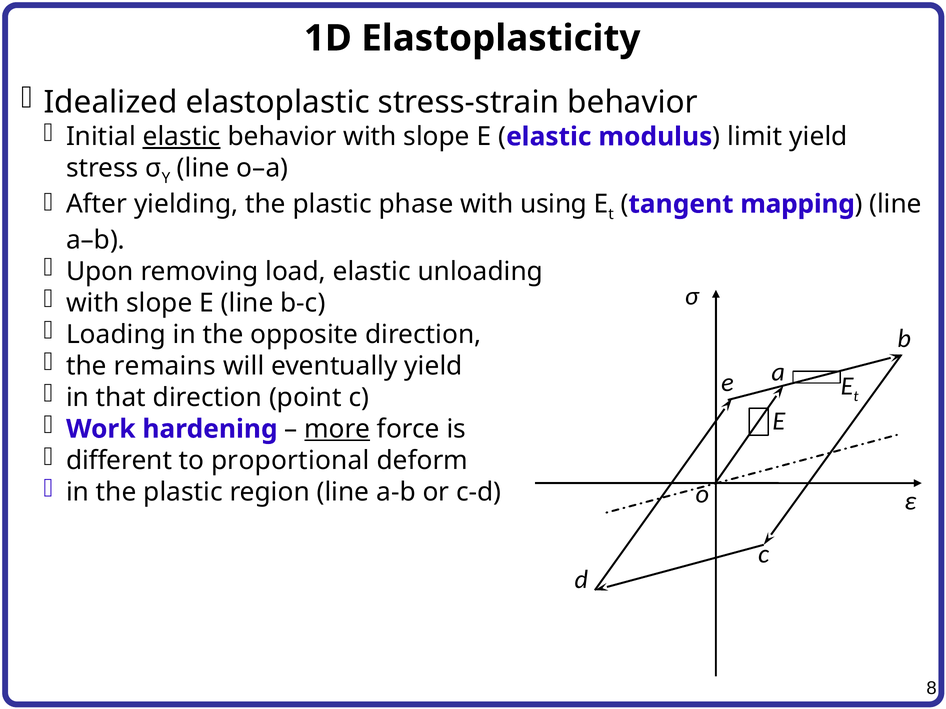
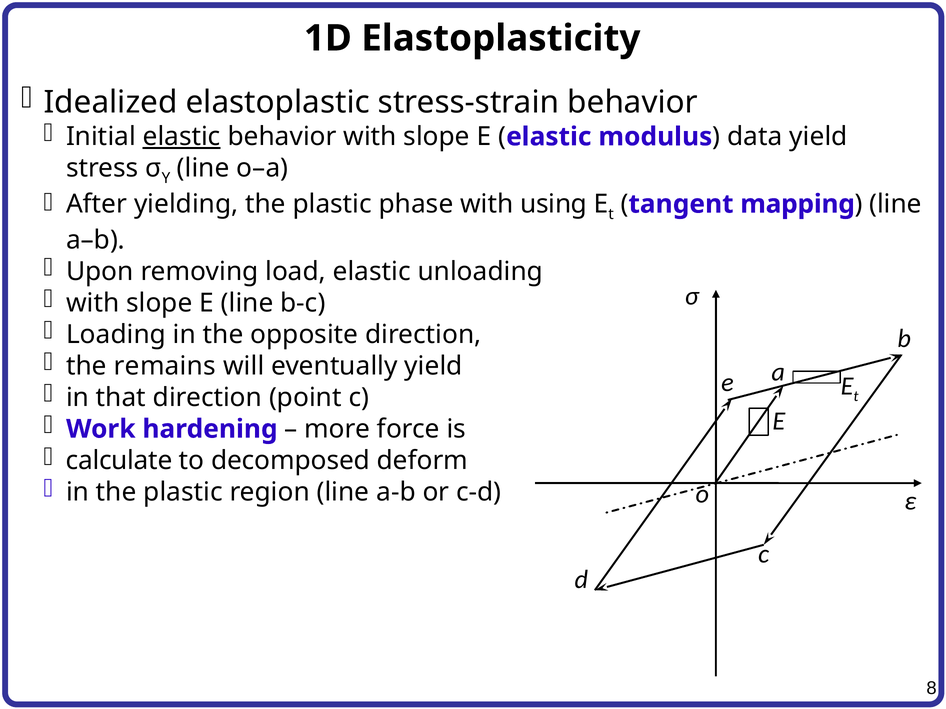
limit: limit -> data
more underline: present -> none
different: different -> calculate
proportional: proportional -> decomposed
